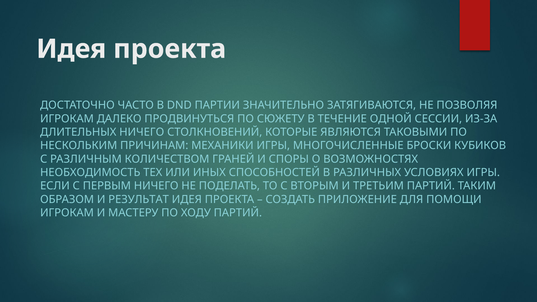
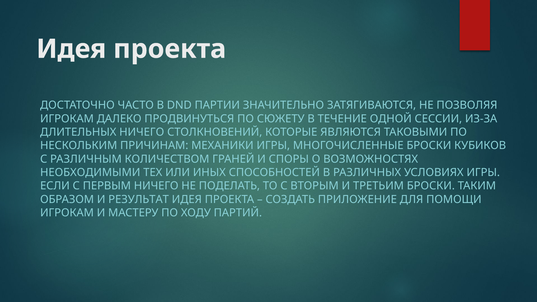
НЕОБХОДИМОСТЬ: НЕОБХОДИМОСТЬ -> НЕОБХОДИМЫМИ
ТРЕТЬИМ ПАРТИЙ: ПАРТИЙ -> БРОСКИ
